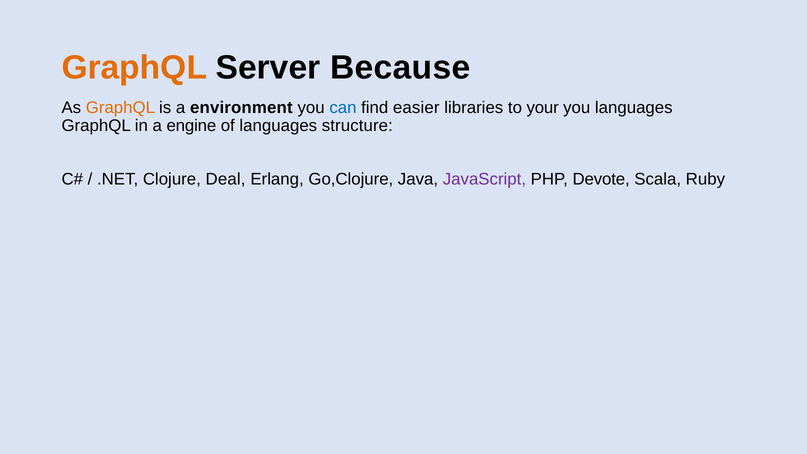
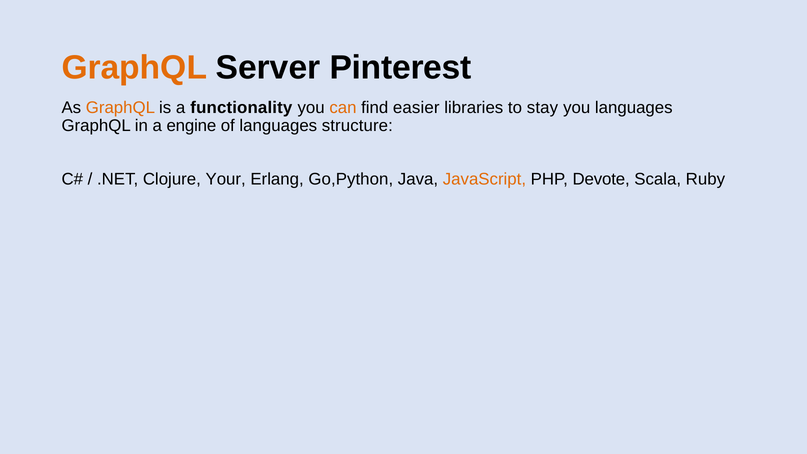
Because: Because -> Pinterest
environment: environment -> functionality
can colour: blue -> orange
your: your -> stay
Deal: Deal -> Your
Go,Clojure: Go,Clojure -> Go,Python
JavaScript colour: purple -> orange
